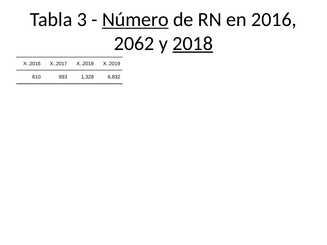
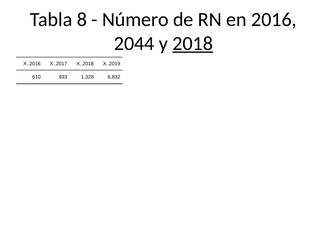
3: 3 -> 8
Número underline: present -> none
2062: 2062 -> 2044
